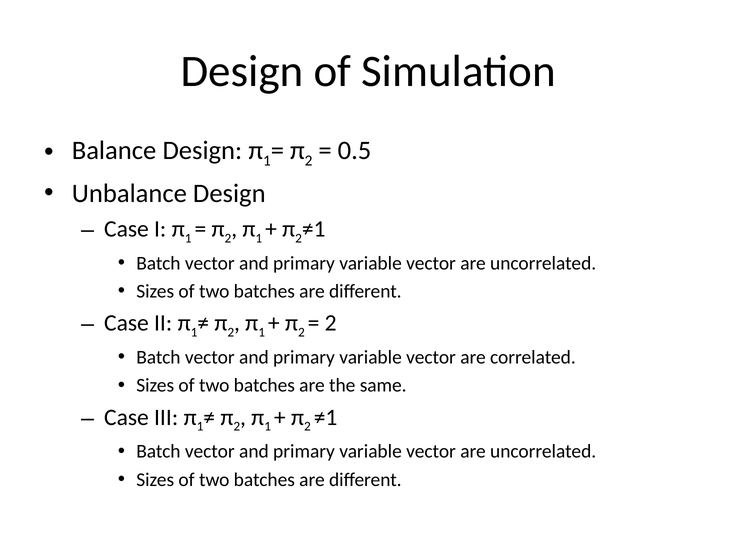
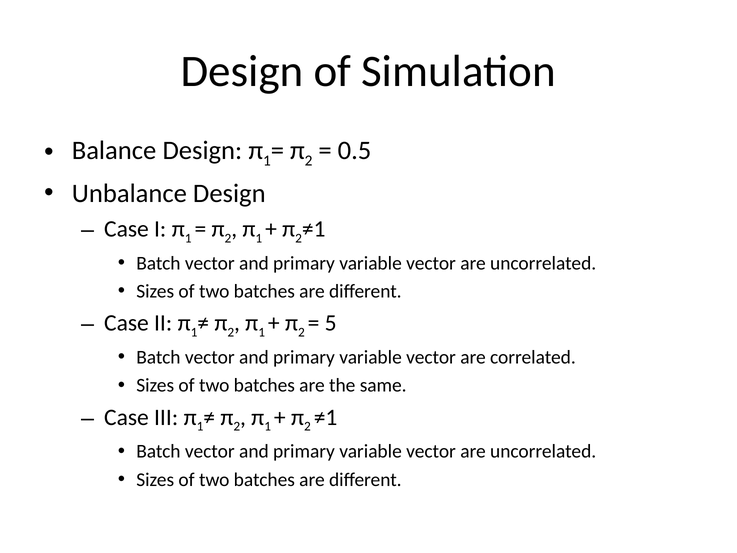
2 at (331, 323): 2 -> 5
